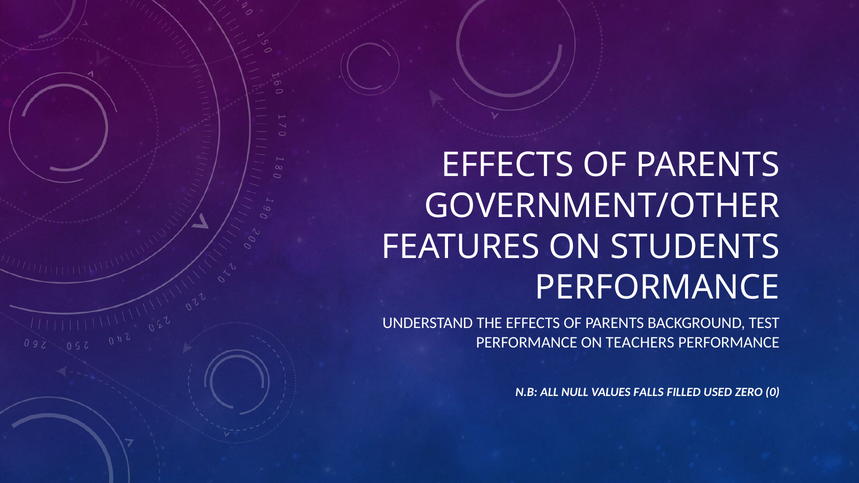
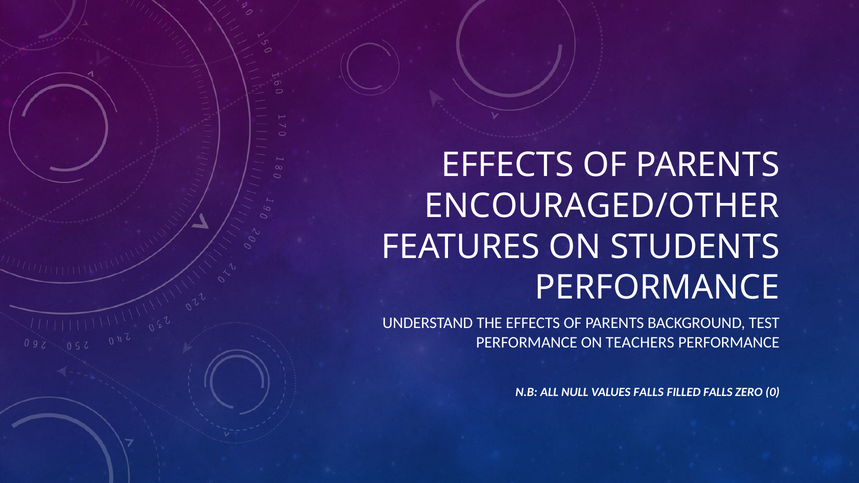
GOVERNMENT/OTHER: GOVERNMENT/OTHER -> ENCOURAGED/OTHER
FILLED USED: USED -> FALLS
